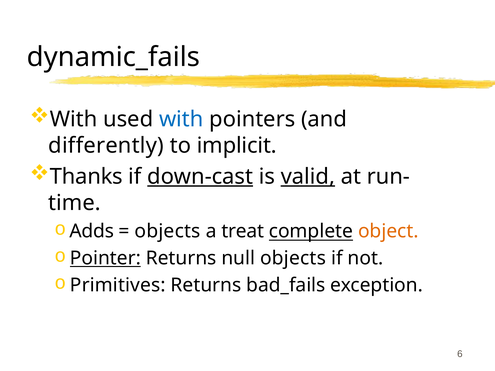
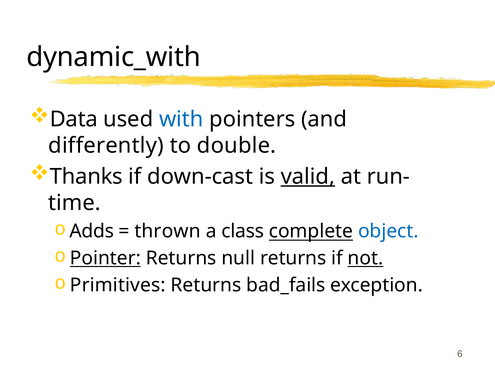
dynamic_fails: dynamic_fails -> dynamic_with
With at (74, 119): With -> Data
implicit: implicit -> double
down-cast underline: present -> none
objects at (168, 231): objects -> thrown
treat: treat -> class
object colour: orange -> blue
null objects: objects -> returns
not underline: none -> present
